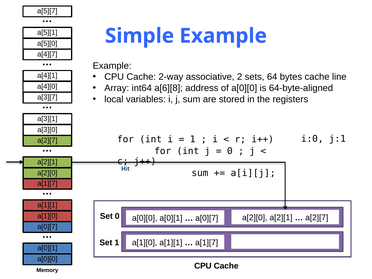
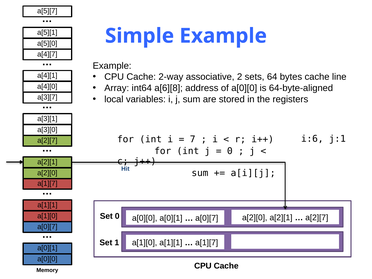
i:0: i:0 -> i:6
1 at (193, 139): 1 -> 7
